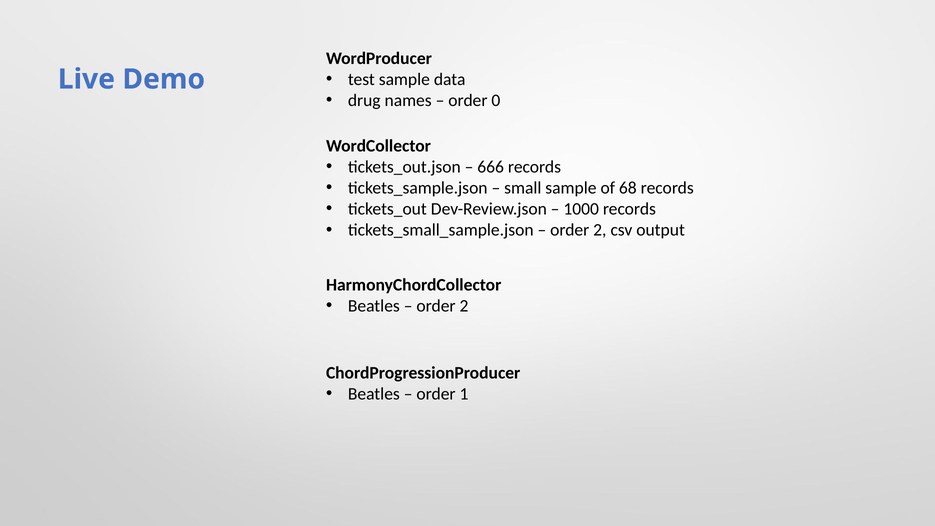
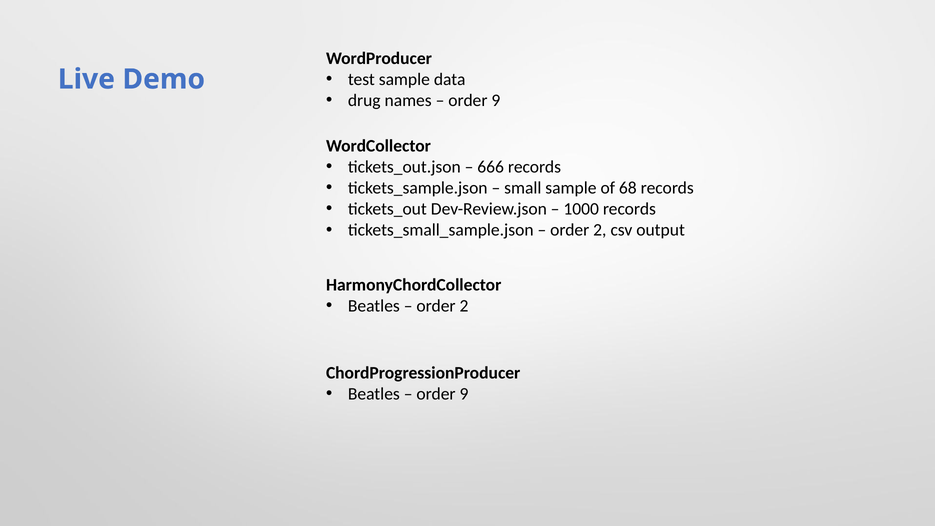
0 at (496, 100): 0 -> 9
1 at (464, 394): 1 -> 9
